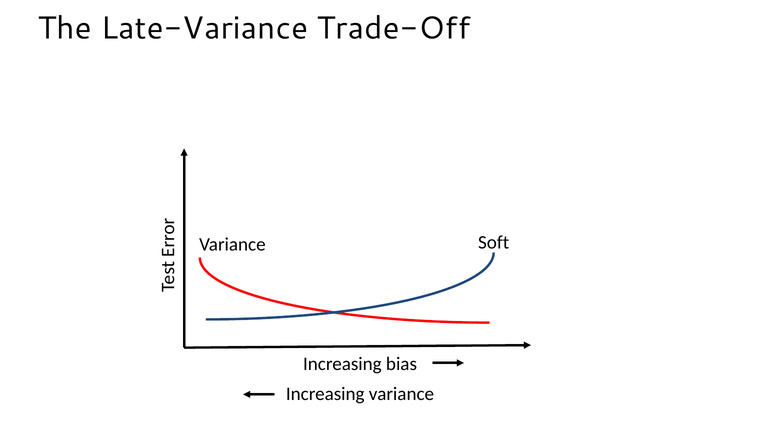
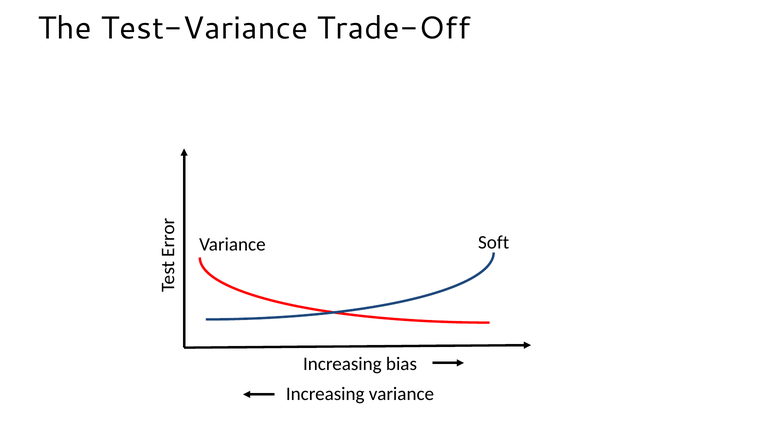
Late-Variance: Late-Variance -> Test-Variance
